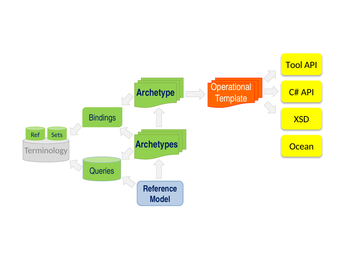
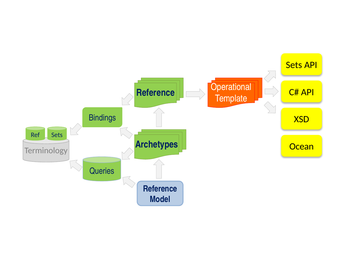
Tool at (294, 65): Tool -> Sets
Archetype at (155, 93): Archetype -> Reference
